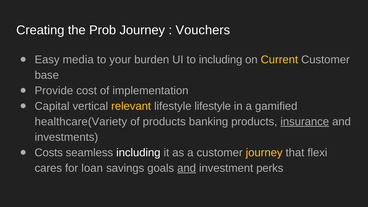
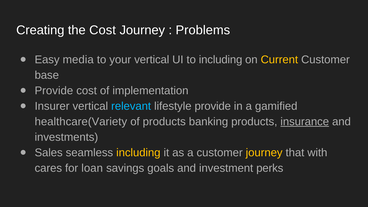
the Prob: Prob -> Cost
Vouchers: Vouchers -> Problems
your burden: burden -> vertical
Capital: Capital -> Insurer
relevant colour: yellow -> light blue
lifestyle lifestyle: lifestyle -> provide
Costs: Costs -> Sales
including at (138, 153) colour: white -> yellow
flexi: flexi -> with
and at (187, 168) underline: present -> none
